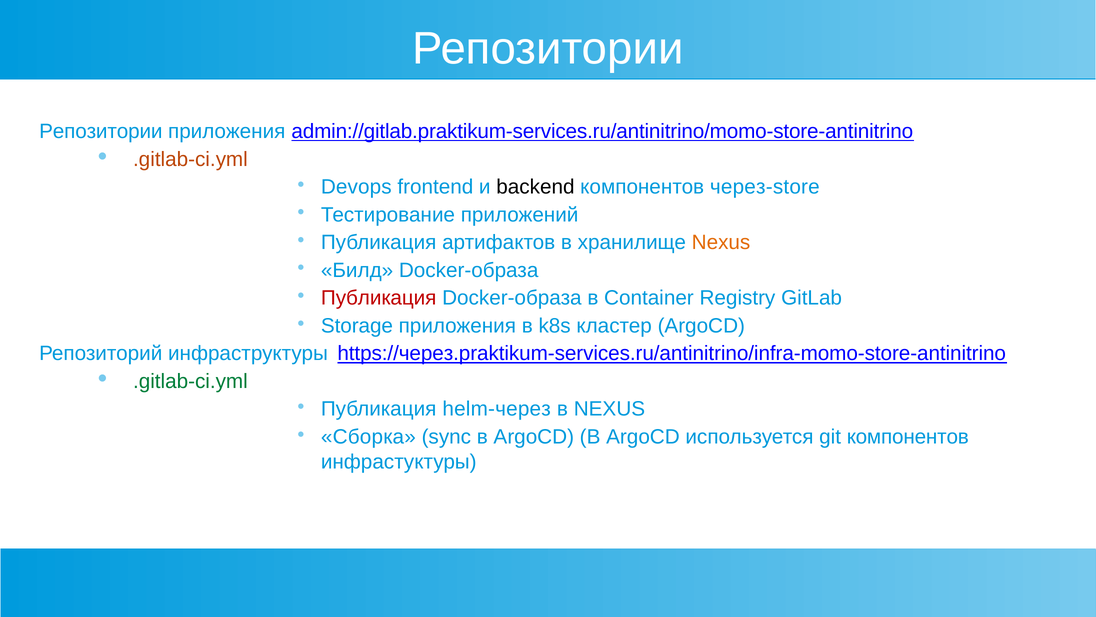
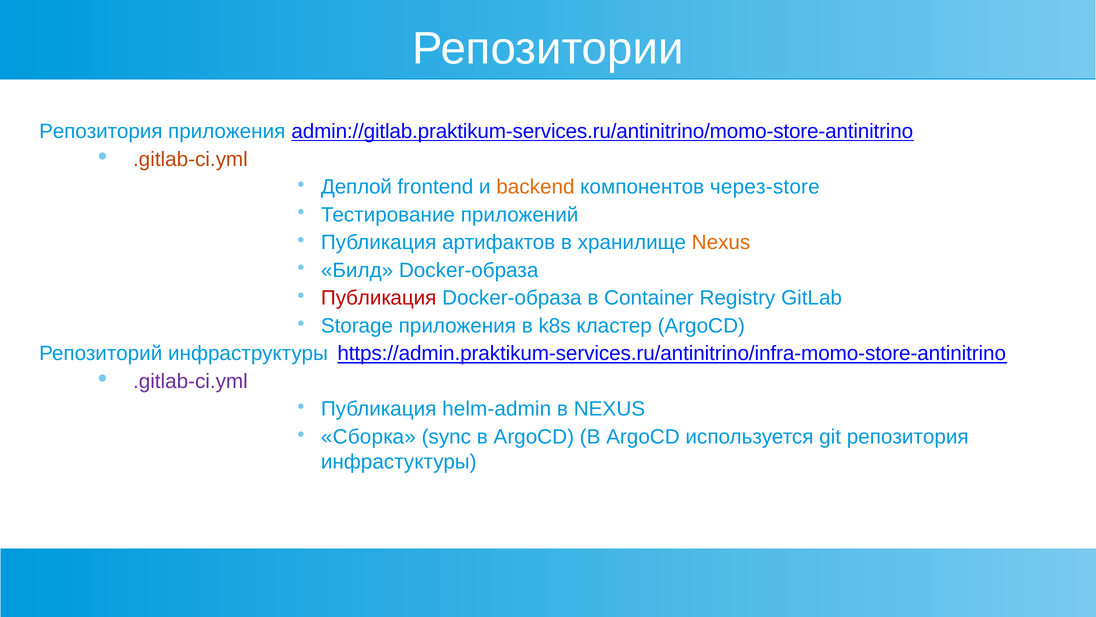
Репозитории at (101, 131): Репозитории -> Репозитория
Devops: Devops -> Деплой
backend colour: black -> orange
https://через.praktikum-services.ru/antinitrino/infra-momo-store-antinitrino: https://через.praktikum-services.ru/antinitrino/infra-momo-store-antinitrino -> https://admin.praktikum-services.ru/antinitrino/infra-momo-store-antinitrino
.gitlab-ci.yml at (190, 381) colour: green -> purple
helm-через: helm-через -> helm-admin
git компонентов: компонентов -> репозитория
